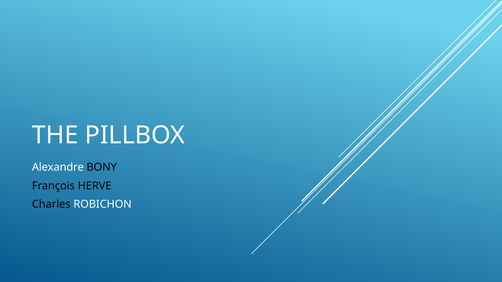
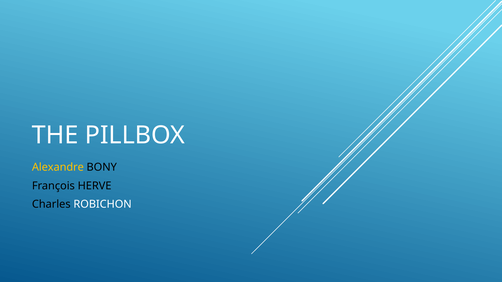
Alexandre colour: white -> yellow
